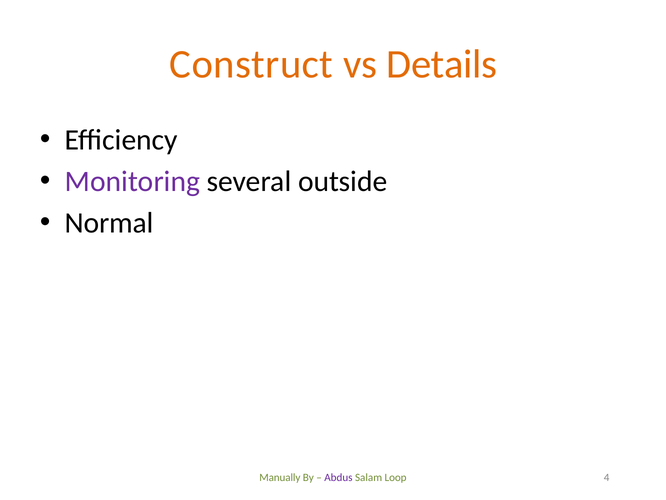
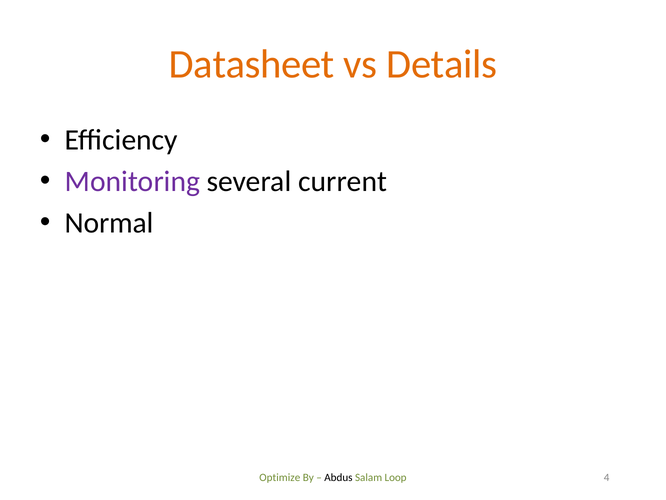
Construct: Construct -> Datasheet
outside: outside -> current
Manually: Manually -> Optimize
Abdus colour: purple -> black
